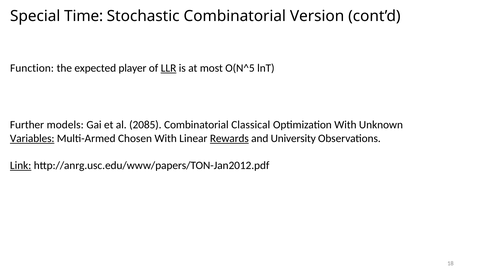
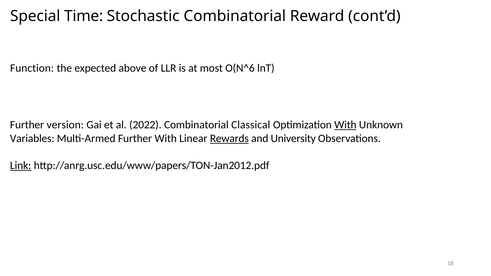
Version: Version -> Reward
player: player -> above
LLR underline: present -> none
O(N^5: O(N^5 -> O(N^6
models: models -> version
2085: 2085 -> 2022
With at (345, 125) underline: none -> present
Variables underline: present -> none
Multi-Armed Chosen: Chosen -> Further
